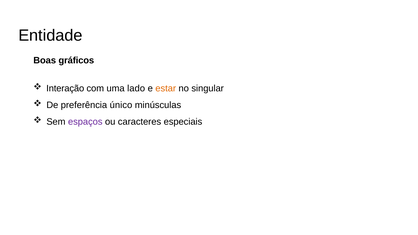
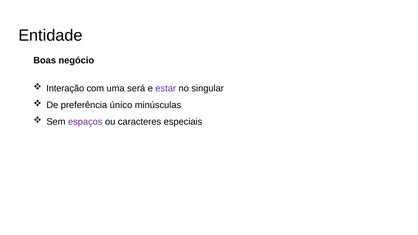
gráficos: gráficos -> negócio
lado: lado -> será
estar colour: orange -> purple
